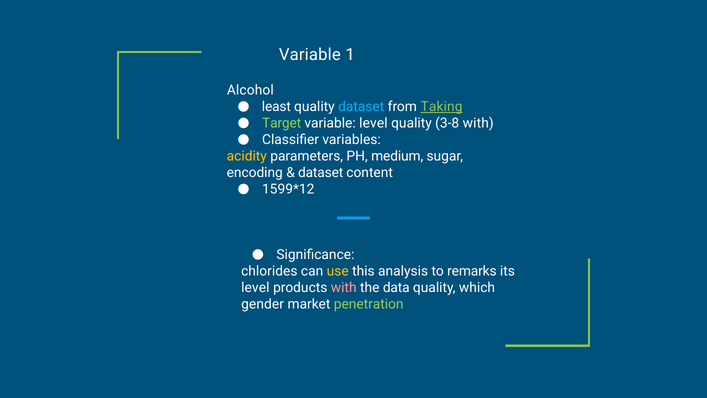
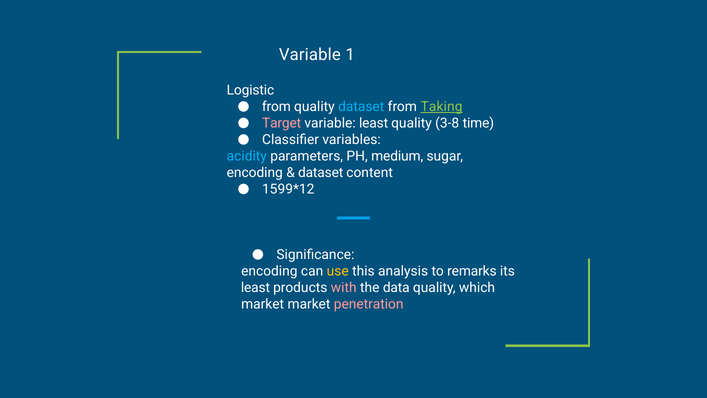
Alcohol: Alcohol -> Logistic
least at (276, 106): least -> from
Target colour: light green -> pink
variable level: level -> least
3-8 with: with -> time
acidity colour: yellow -> light blue
chlorides at (269, 271): chlorides -> encoding
level at (255, 287): level -> least
gender at (263, 304): gender -> market
penetration colour: light green -> pink
